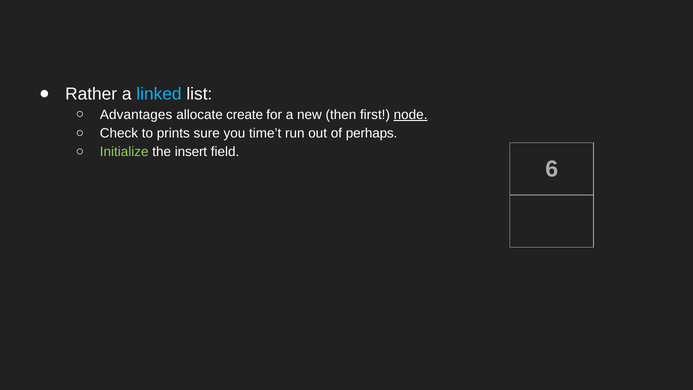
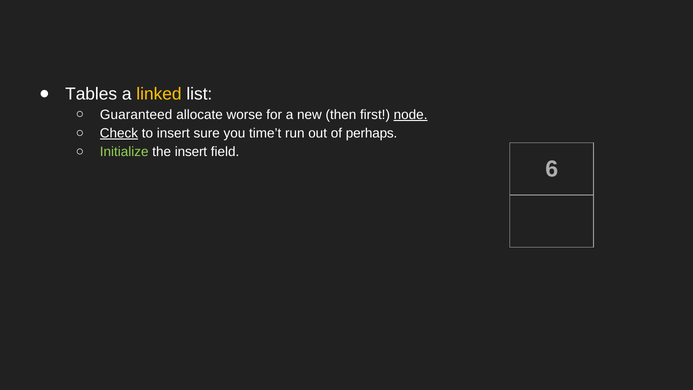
Rather: Rather -> Tables
linked colour: light blue -> yellow
Advantages: Advantages -> Guaranteed
create: create -> worse
Check underline: none -> present
to prints: prints -> insert
